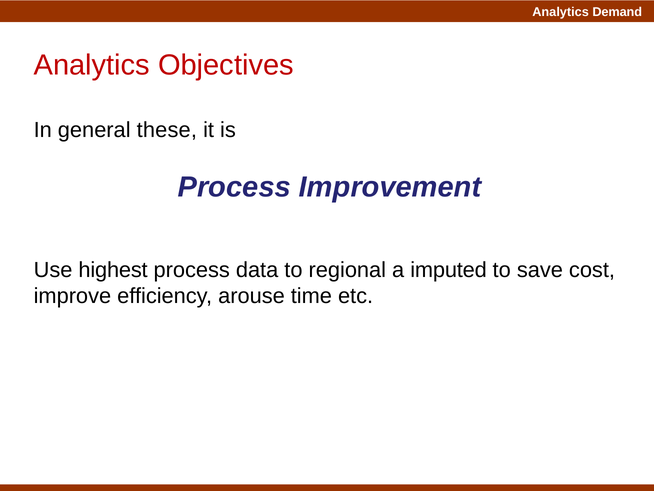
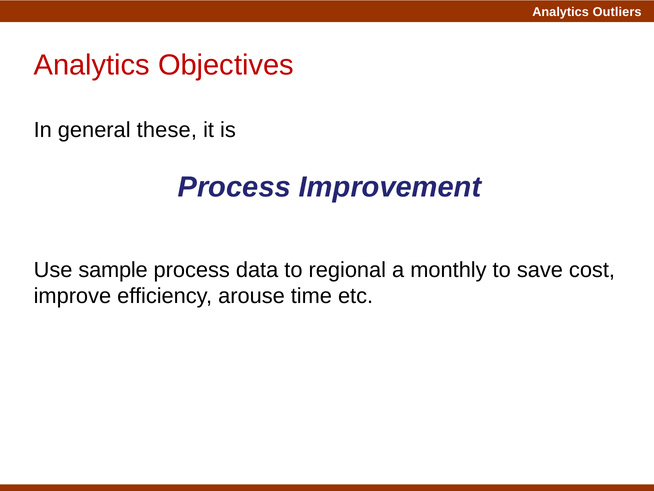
Demand: Demand -> Outliers
highest: highest -> sample
imputed: imputed -> monthly
